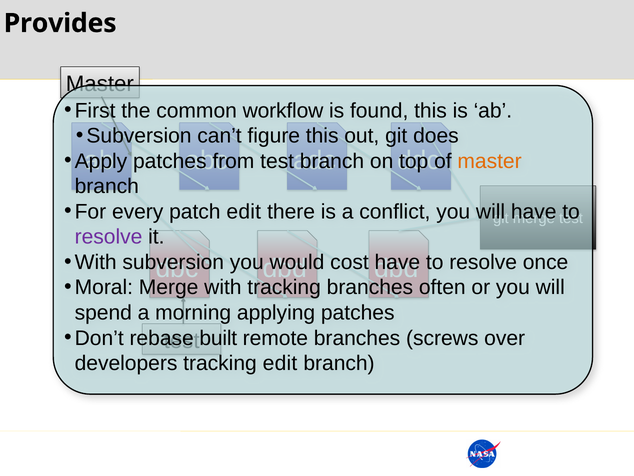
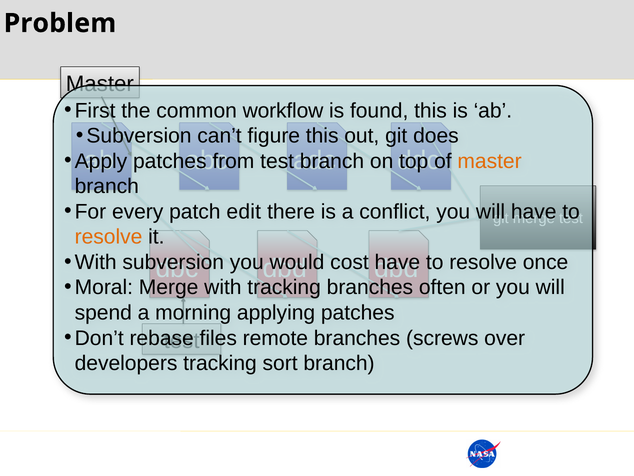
Provides: Provides -> Problem
resolve at (109, 237) colour: purple -> orange
built: built -> files
tracking edit: edit -> sort
